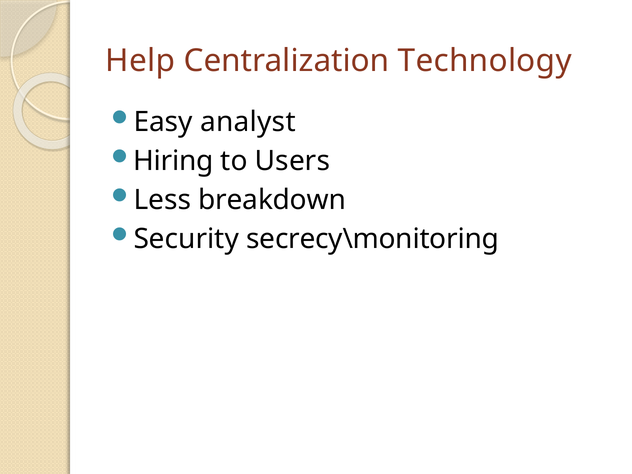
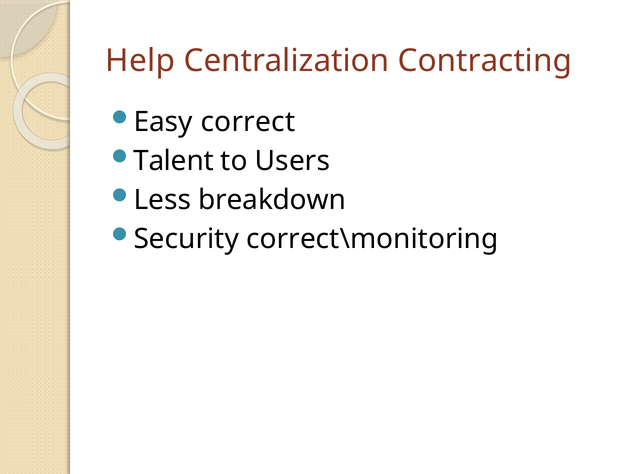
Technology: Technology -> Contracting
analyst: analyst -> correct
Hiring: Hiring -> Talent
secrecy\monitoring: secrecy\monitoring -> correct\monitoring
